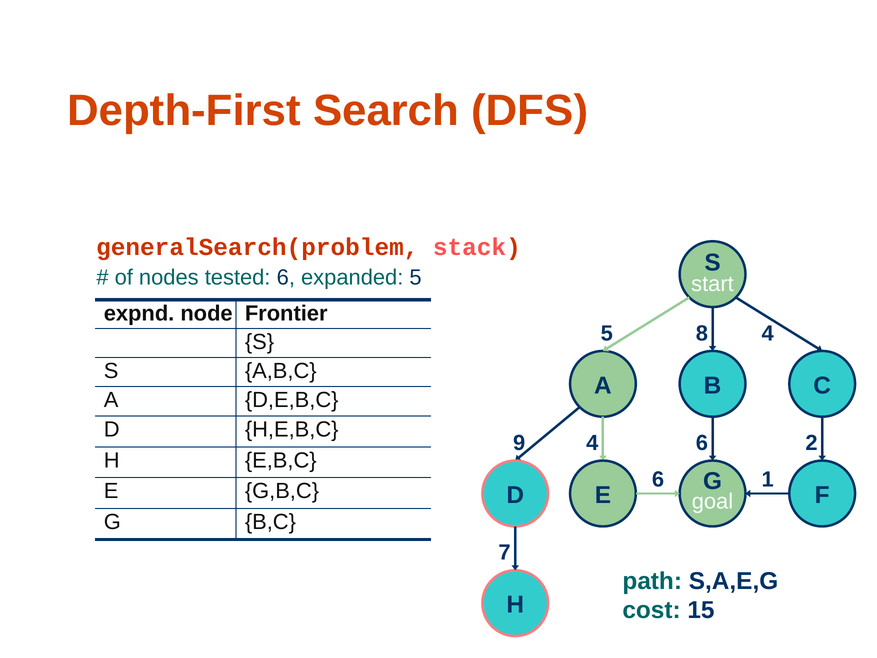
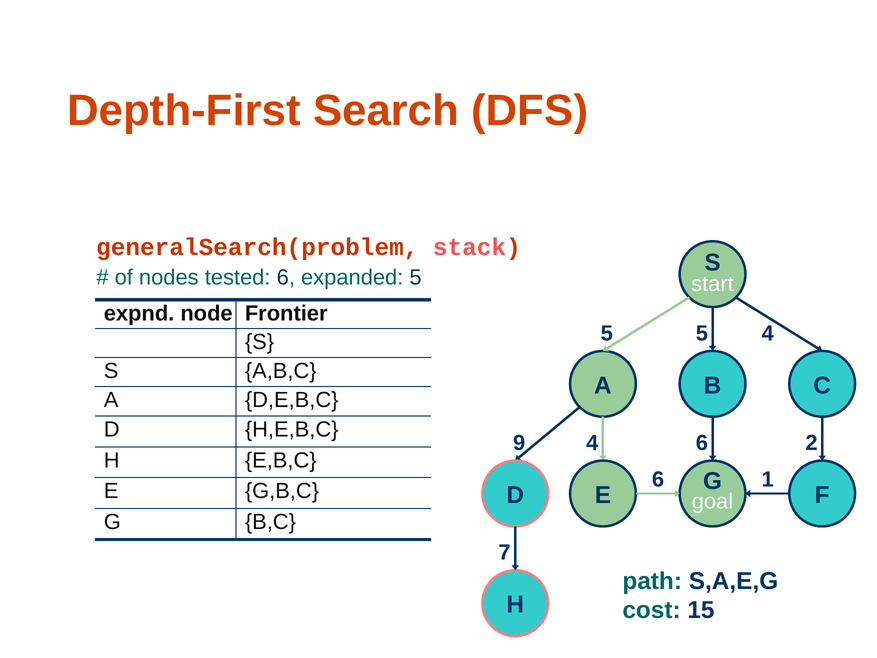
5 8: 8 -> 5
